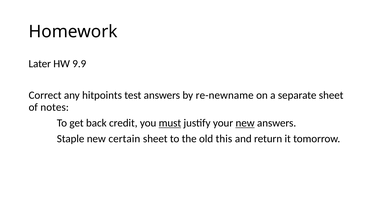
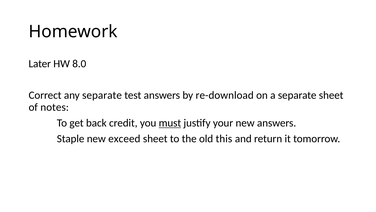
9.9: 9.9 -> 8.0
any hitpoints: hitpoints -> separate
re-newname: re-newname -> re-download
new at (245, 123) underline: present -> none
certain: certain -> exceed
